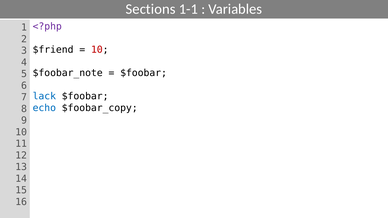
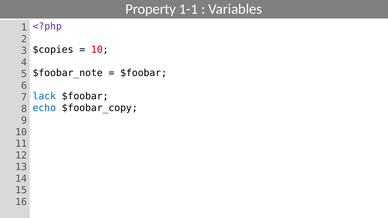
Sections: Sections -> Property
$friend: $friend -> $copies
